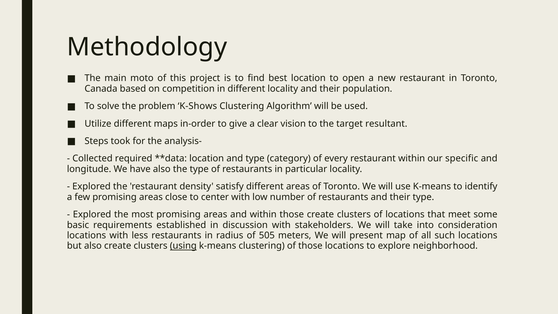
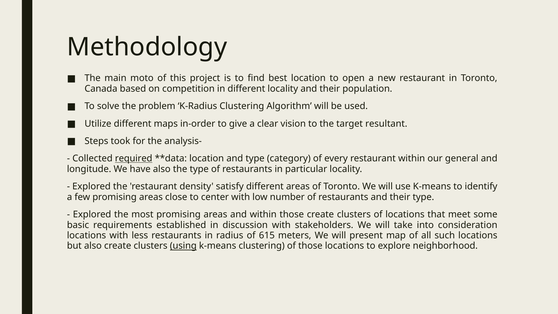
K-Shows: K-Shows -> K-Radius
required underline: none -> present
specific: specific -> general
505: 505 -> 615
